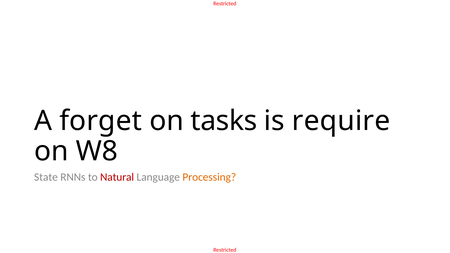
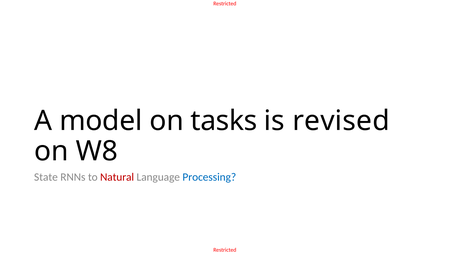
forget: forget -> model
require: require -> revised
Processing colour: orange -> blue
